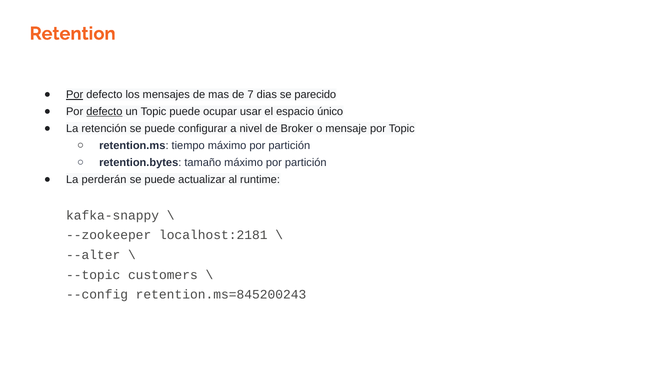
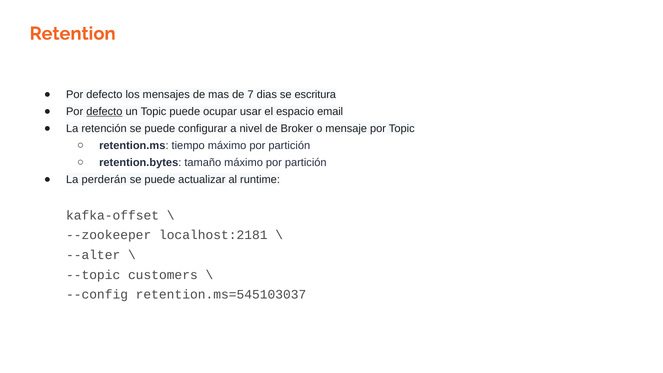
Por at (75, 95) underline: present -> none
parecido: parecido -> escritura
único: único -> email
kafka-snappy: kafka-snappy -> kafka-offset
retention.ms=845200243: retention.ms=845200243 -> retention.ms=545103037
